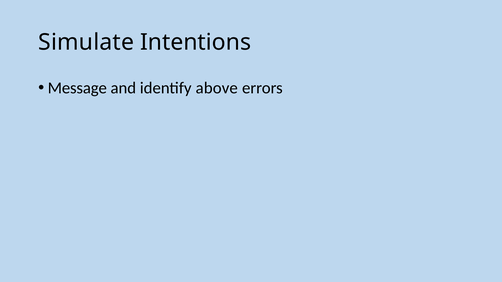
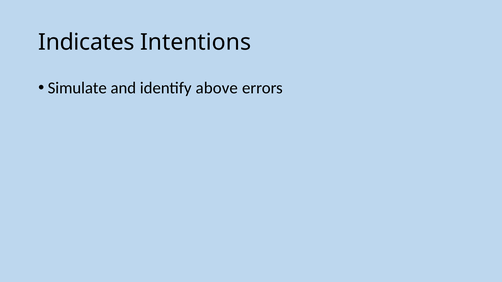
Simulate: Simulate -> Indicates
Message: Message -> Simulate
